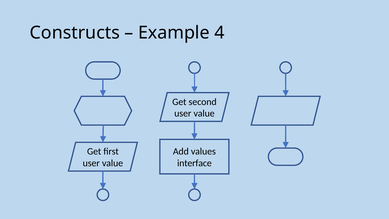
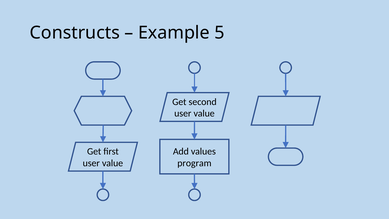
4: 4 -> 5
interface: interface -> program
